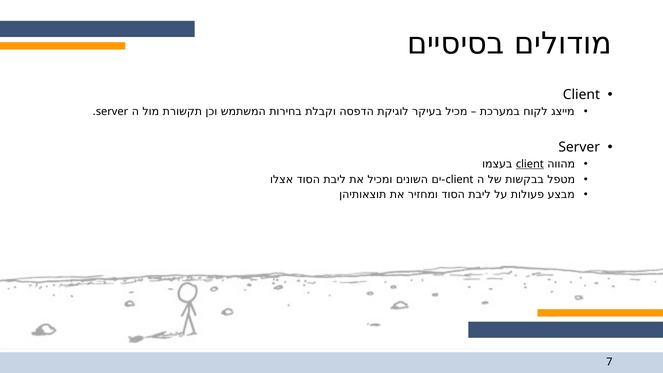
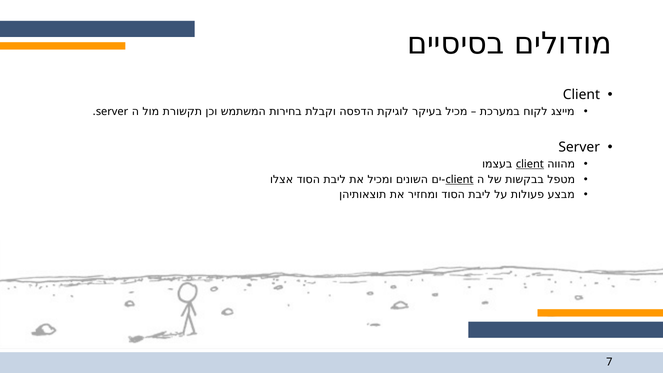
client at (459, 179) underline: none -> present
